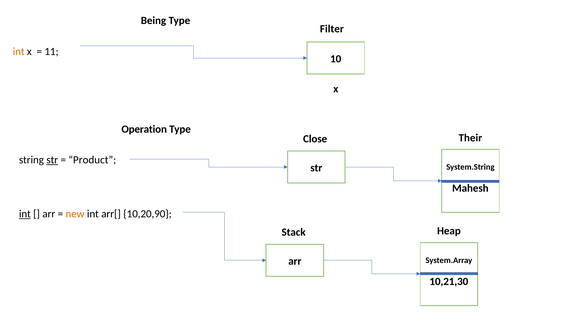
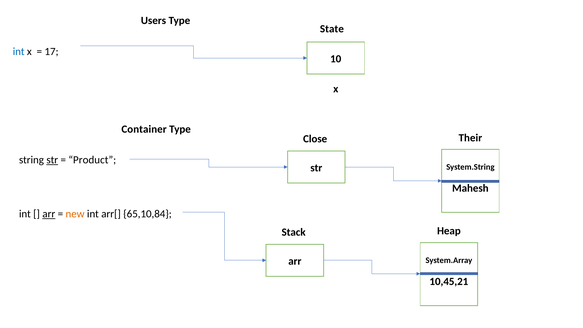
Being: Being -> Users
Filter: Filter -> State
int at (19, 51) colour: orange -> blue
11: 11 -> 17
Operation: Operation -> Container
int at (25, 214) underline: present -> none
arr at (49, 214) underline: none -> present
10,20,90: 10,20,90 -> 65,10,84
10,21,30: 10,21,30 -> 10,45,21
